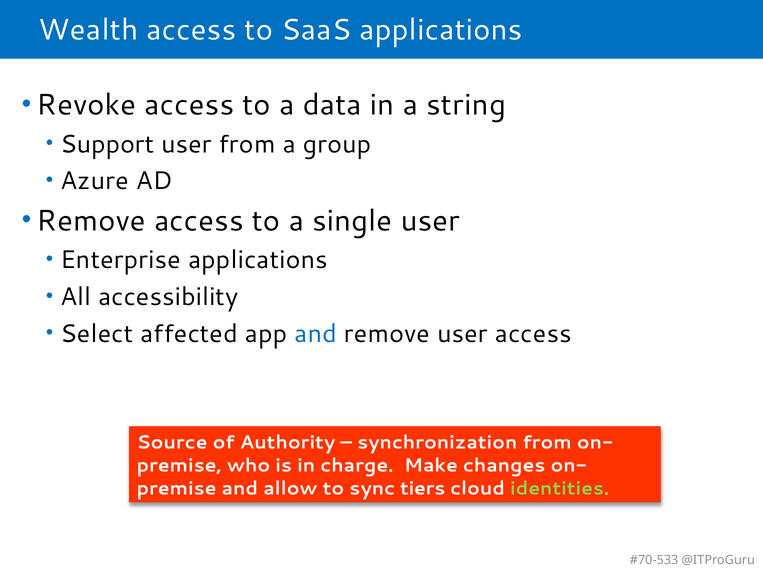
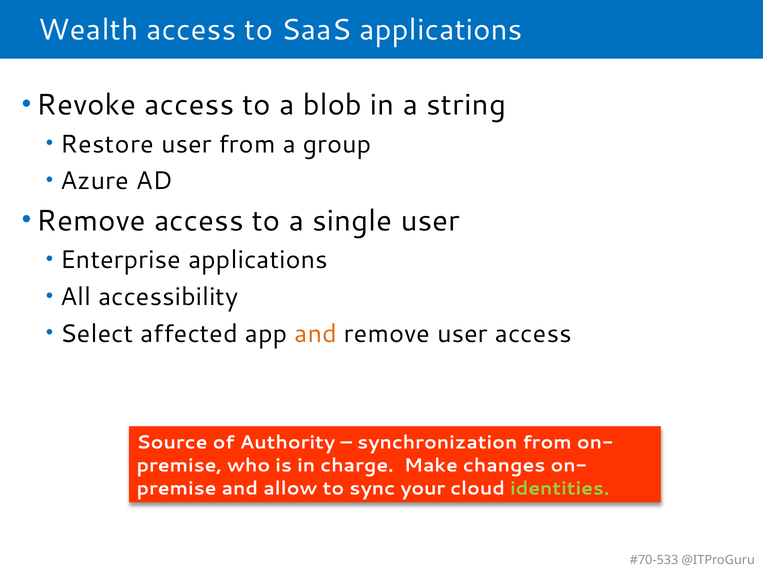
data: data -> blob
Support: Support -> Restore
and at (316, 334) colour: blue -> orange
tiers: tiers -> your
